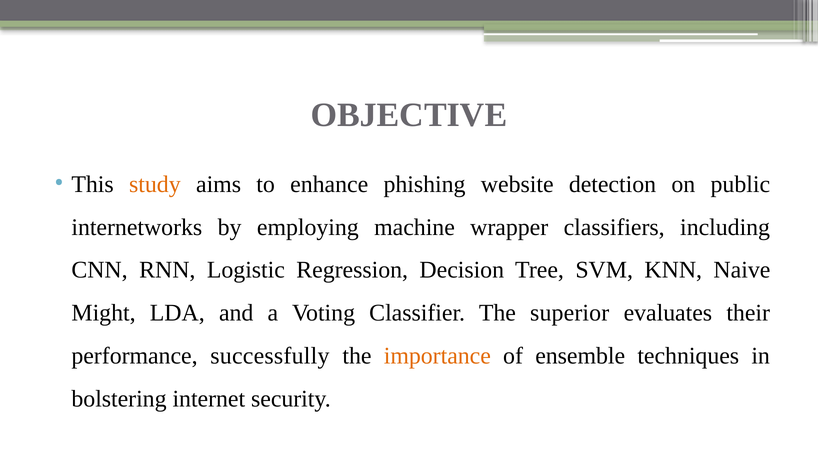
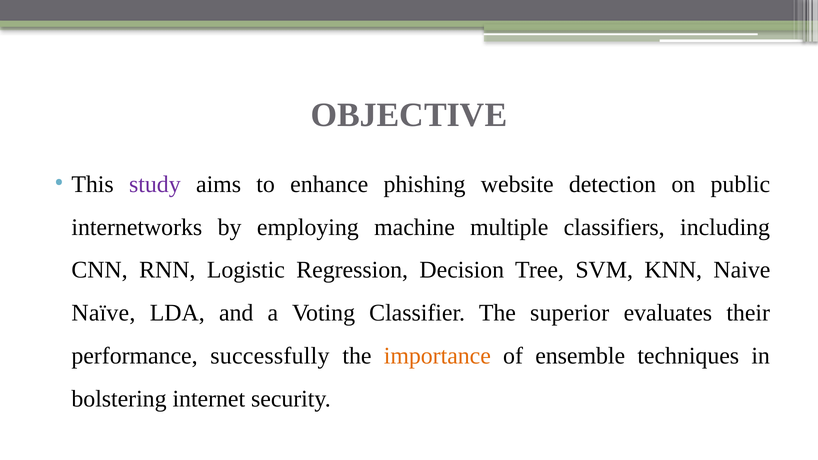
study colour: orange -> purple
wrapper: wrapper -> multiple
Might: Might -> Naïve
